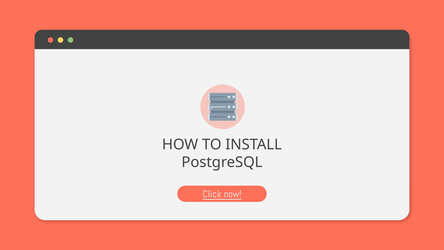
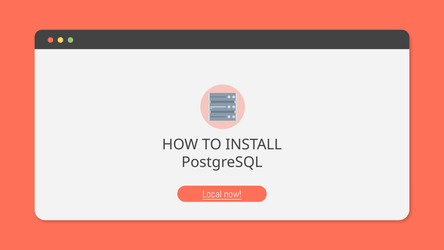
Click: Click -> Local
